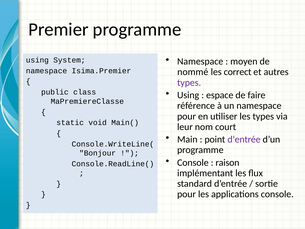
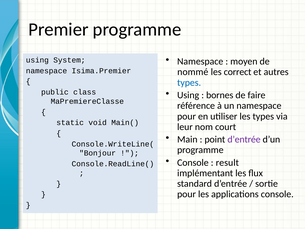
types at (189, 82) colour: purple -> blue
espace: espace -> bornes
raison: raison -> result
